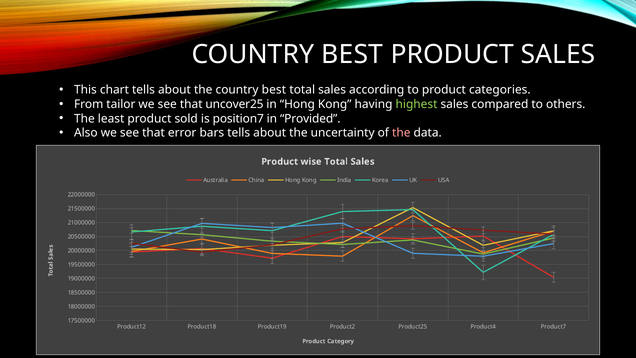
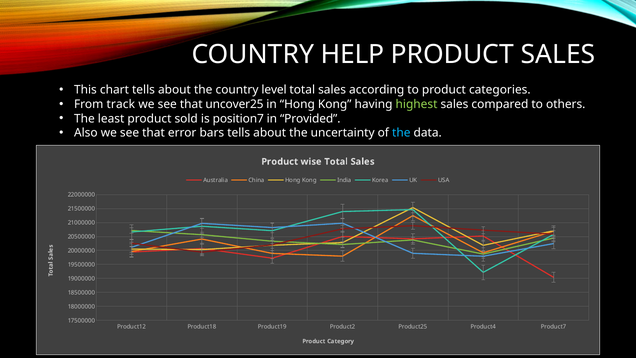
BEST at (352, 54): BEST -> HELP
the country best: best -> level
tailor: tailor -> track
the at (401, 133) colour: pink -> light blue
